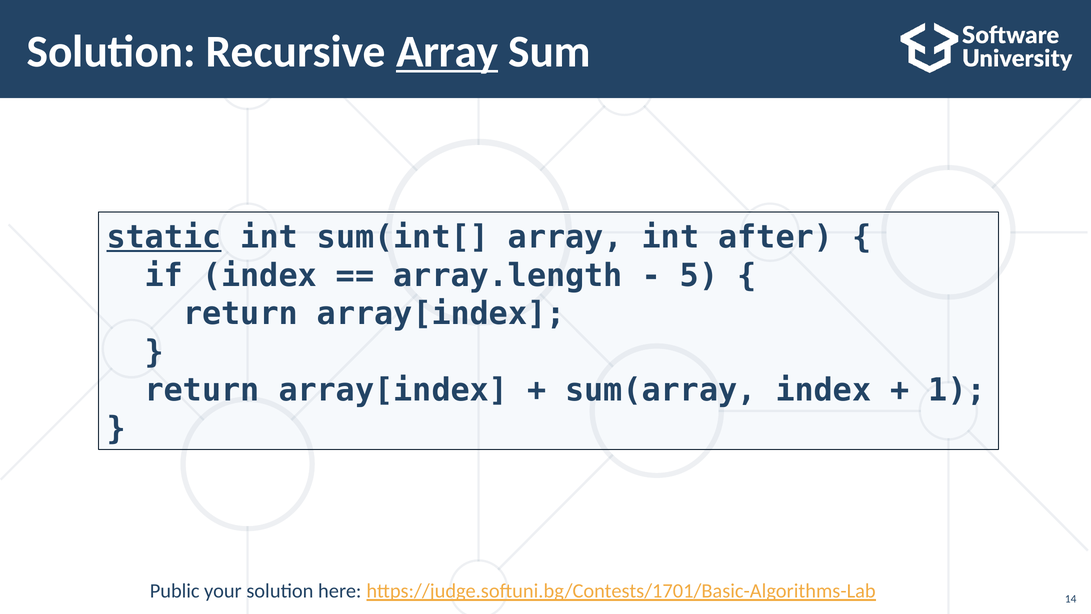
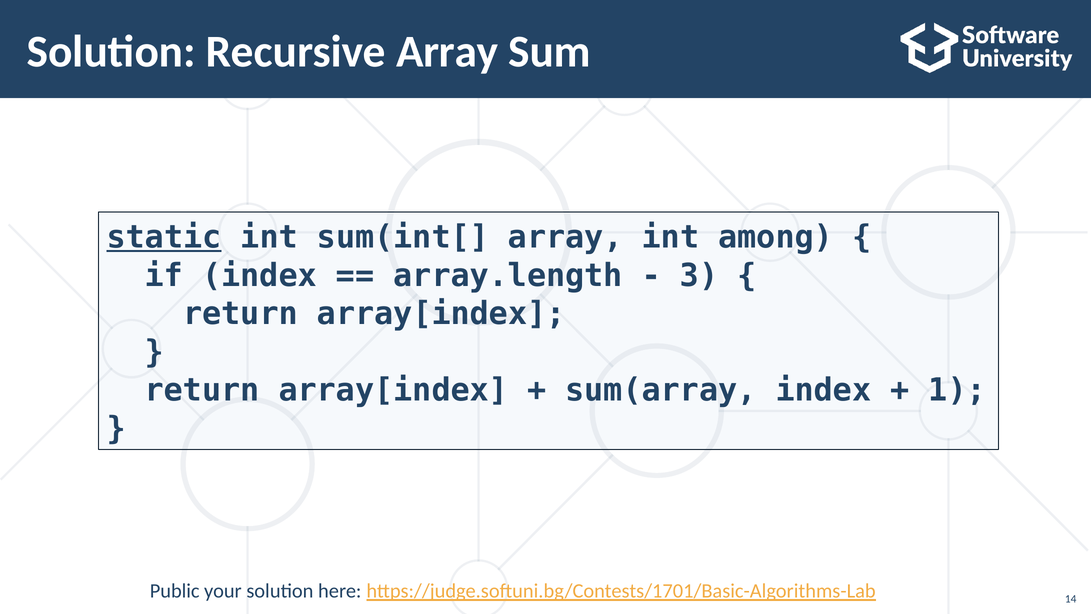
Array at (447, 52) underline: present -> none
after: after -> among
5: 5 -> 3
